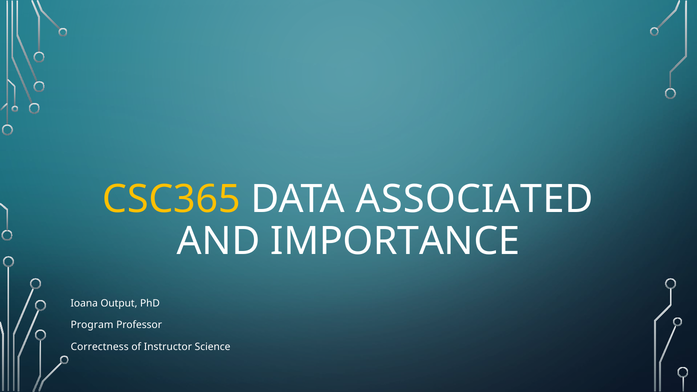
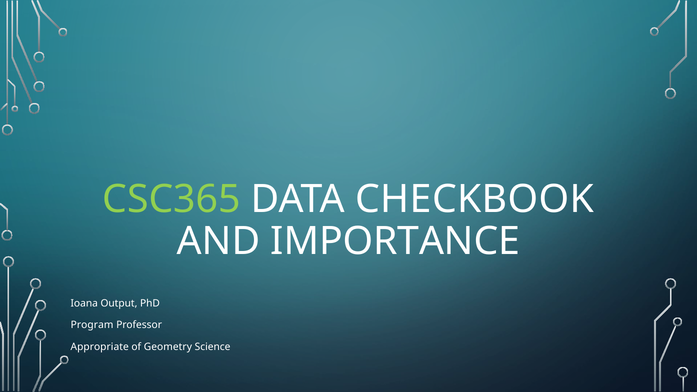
CSC365 colour: yellow -> light green
ASSOCIATED: ASSOCIATED -> CHECKBOOK
Correctness: Correctness -> Appropriate
Instructor: Instructor -> Geometry
